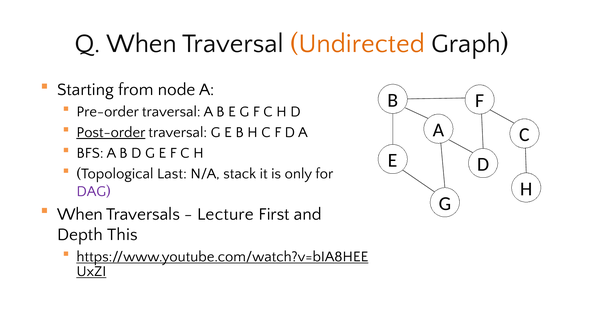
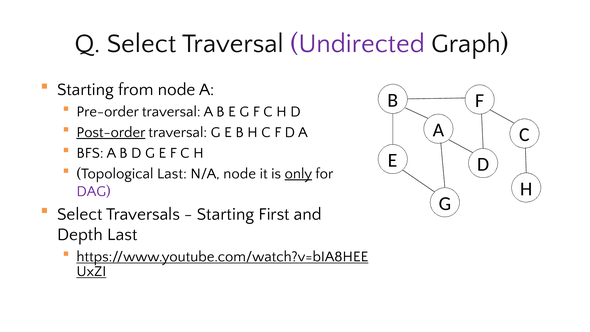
Q When: When -> Select
Undirected colour: orange -> purple
N/A stack: stack -> node
only underline: none -> present
When at (80, 214): When -> Select
Lecture at (225, 214): Lecture -> Starting
Depth This: This -> Last
